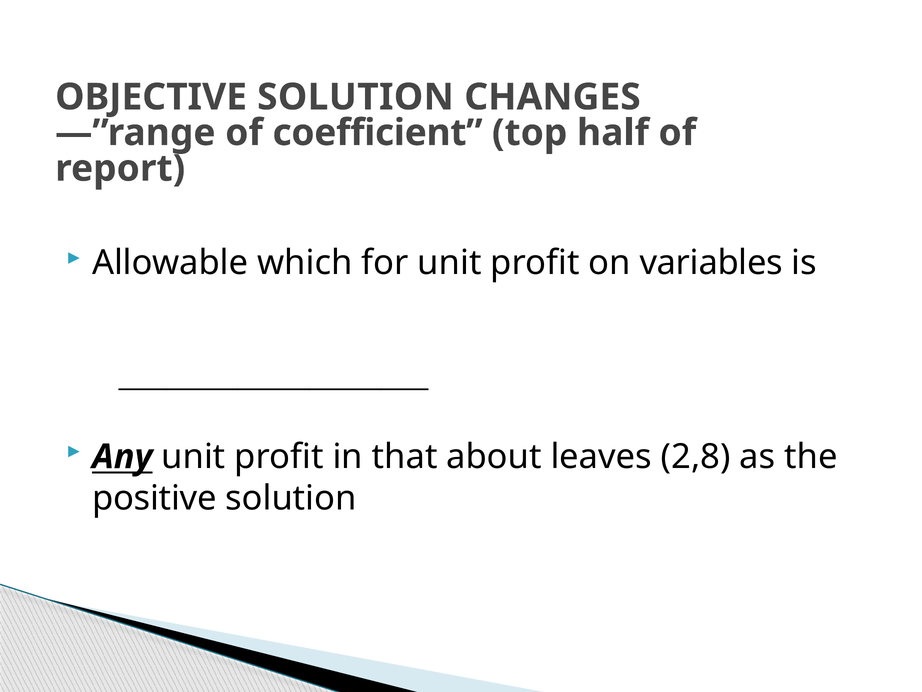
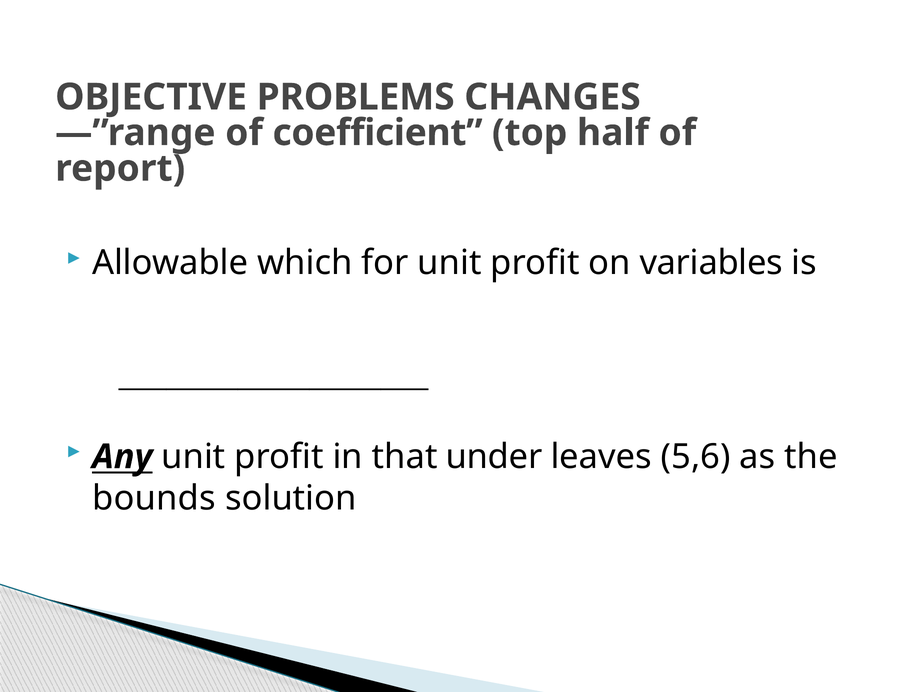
OBJECTIVE SOLUTION: SOLUTION -> PROBLEMS
about: about -> under
2,8: 2,8 -> 5,6
positive: positive -> bounds
